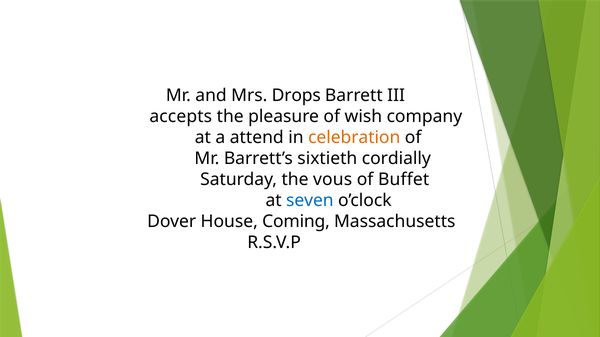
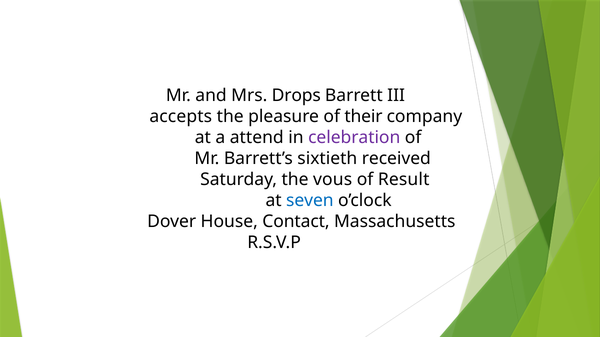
wish: wish -> their
celebration colour: orange -> purple
cordially: cordially -> received
Buffet: Buffet -> Result
Coming: Coming -> Contact
